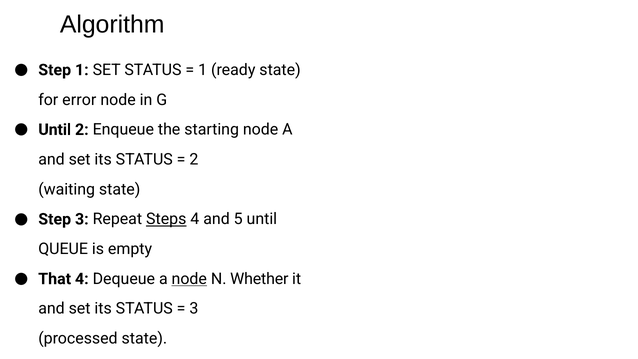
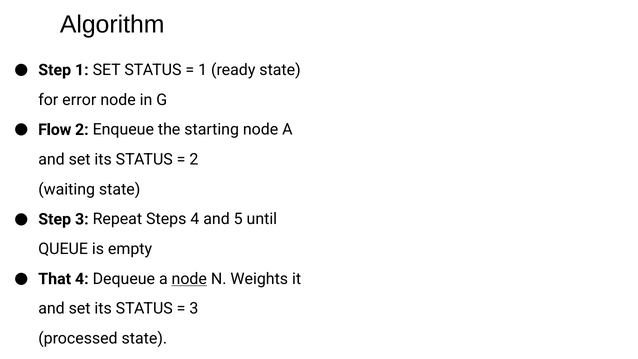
Until at (55, 130): Until -> Flow
Steps underline: present -> none
Whether: Whether -> Weights
